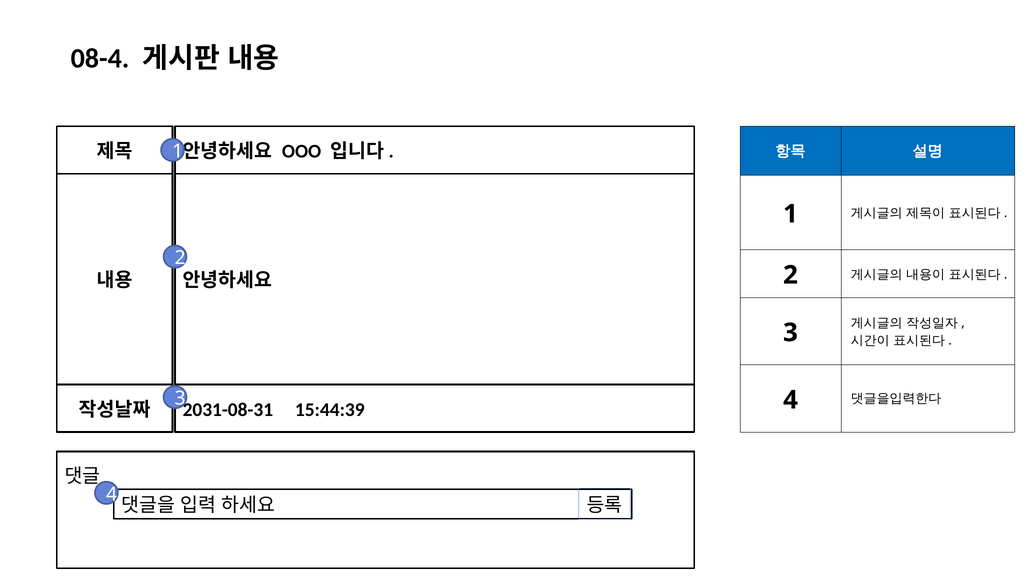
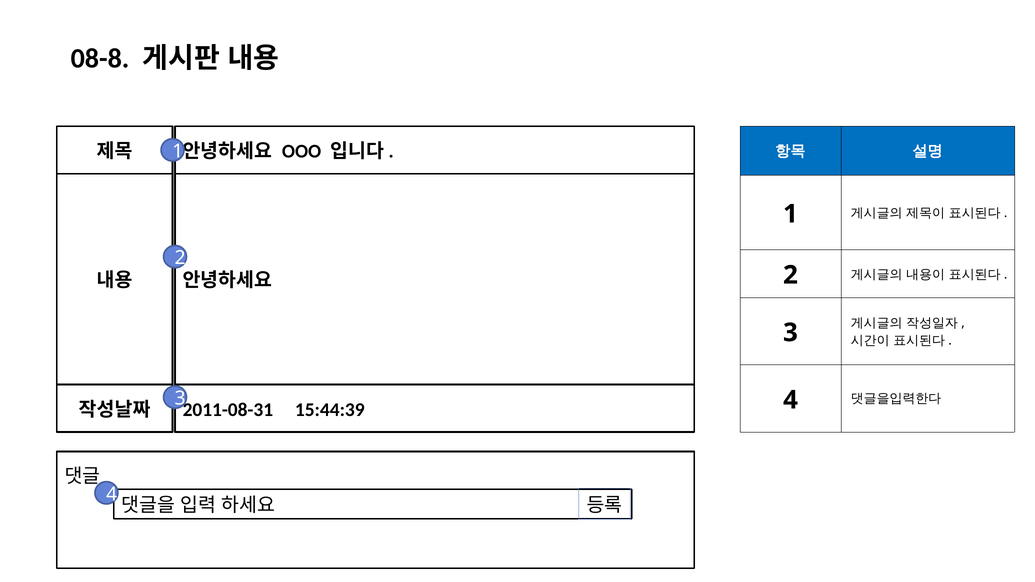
08-4: 08-4 -> 08-8
2031-08-31: 2031-08-31 -> 2011-08-31
